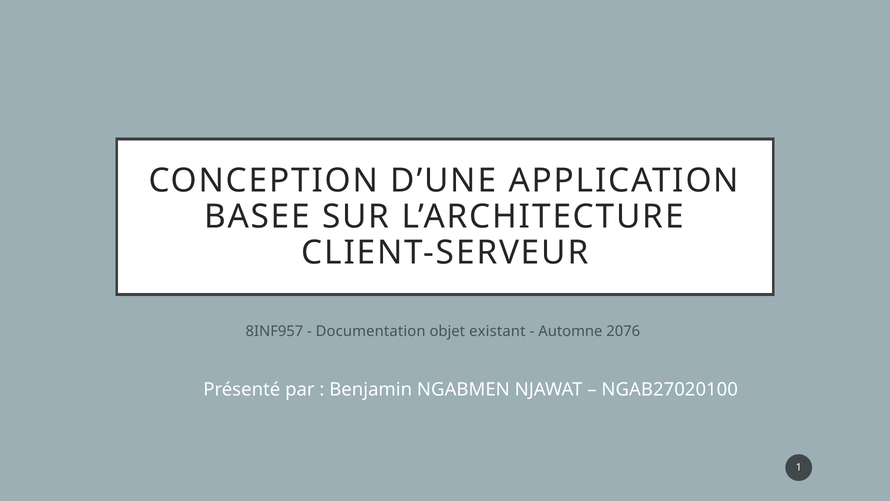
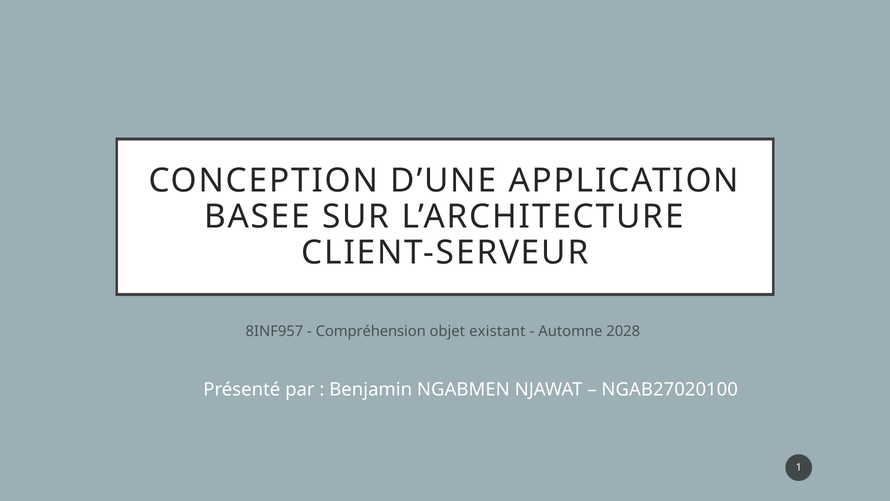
Documentation: Documentation -> Compréhension
2076: 2076 -> 2028
